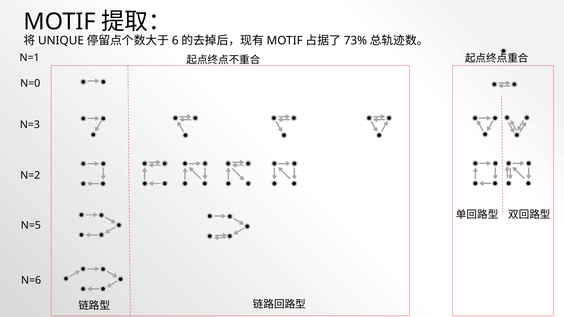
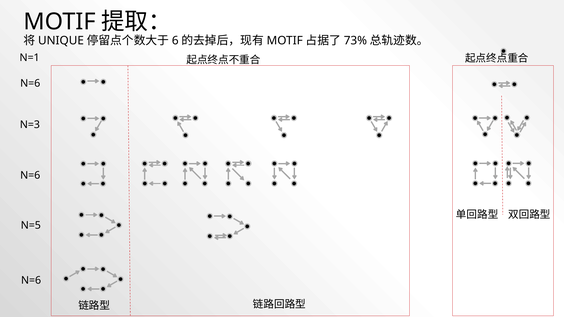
N=0 at (30, 83): N=0 -> N=6
N=2 at (30, 176): N=2 -> N=6
